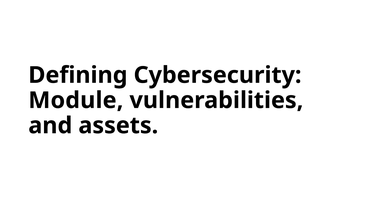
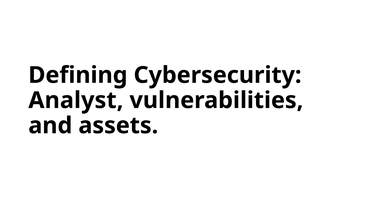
Module: Module -> Analyst
